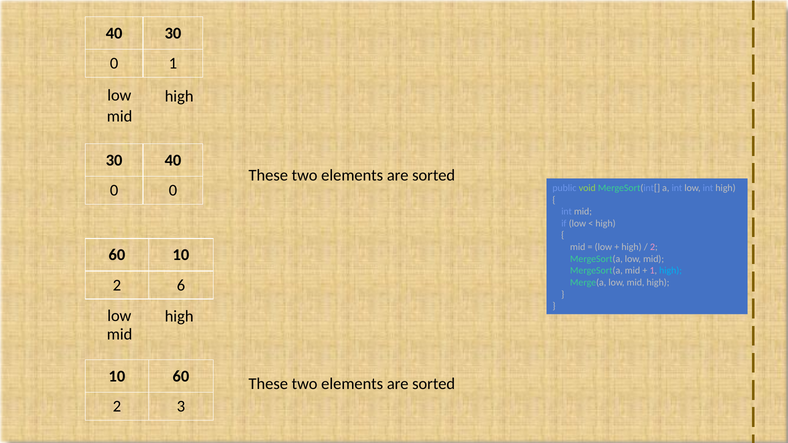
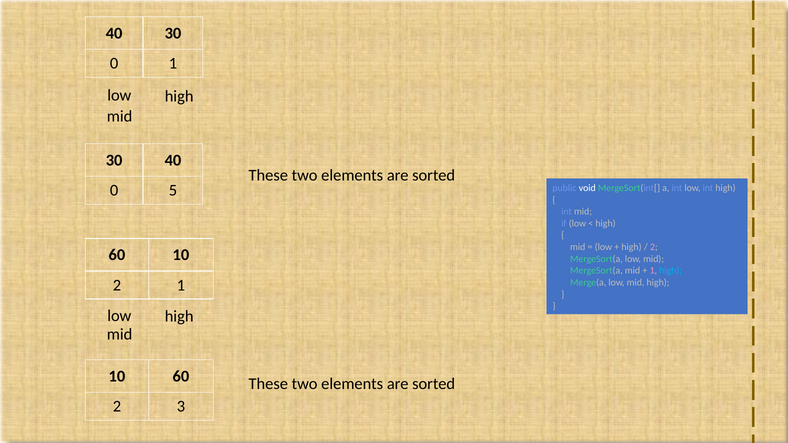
0 0: 0 -> 5
void colour: light green -> white
2 6: 6 -> 1
